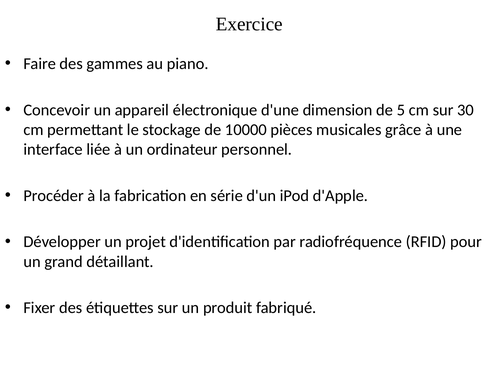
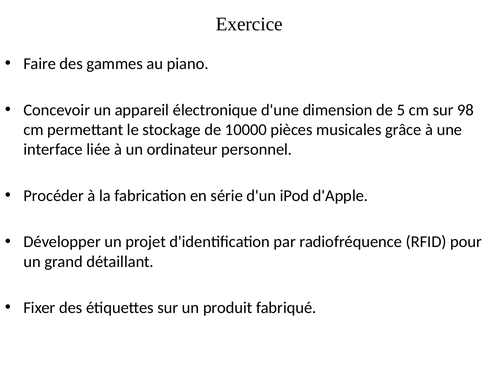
30: 30 -> 98
